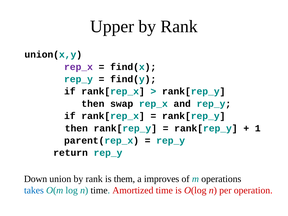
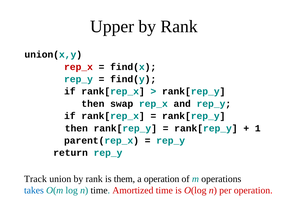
rep_x at (78, 67) colour: purple -> red
Down: Down -> Track
a improves: improves -> operation
